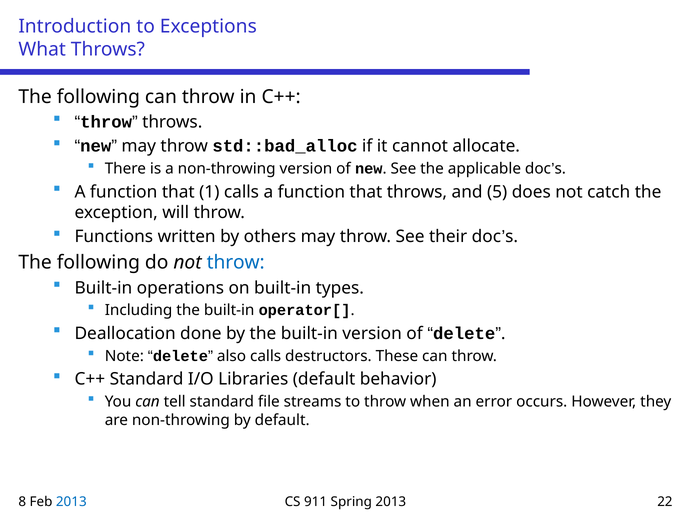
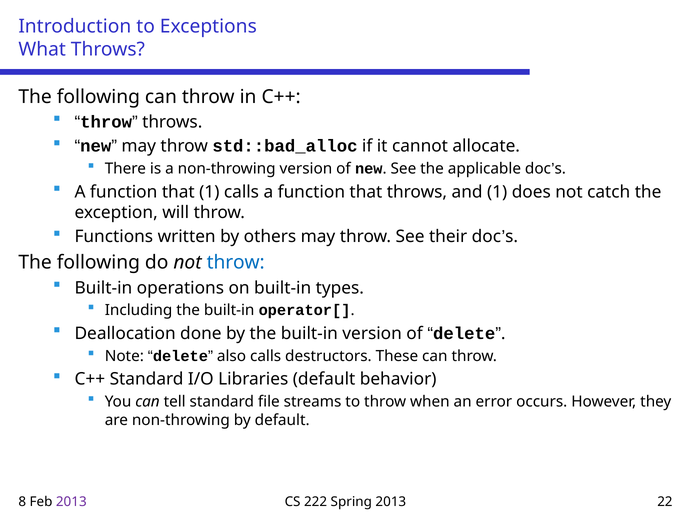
and 5: 5 -> 1
2013 at (71, 502) colour: blue -> purple
911: 911 -> 222
